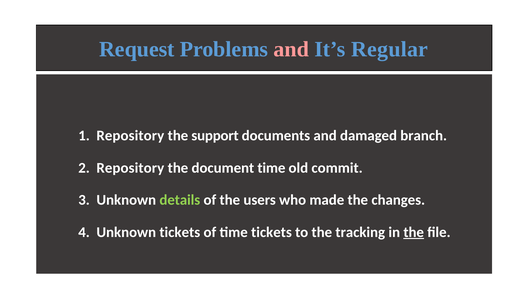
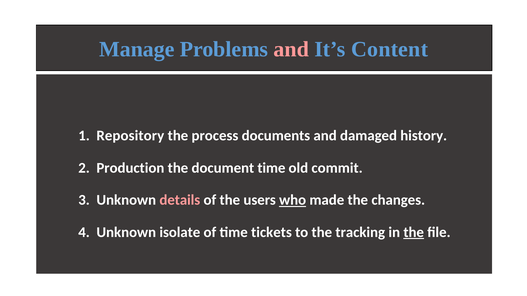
Request: Request -> Manage
Regular: Regular -> Content
support: support -> process
branch: branch -> history
2 Repository: Repository -> Production
details colour: light green -> pink
who underline: none -> present
Unknown tickets: tickets -> isolate
